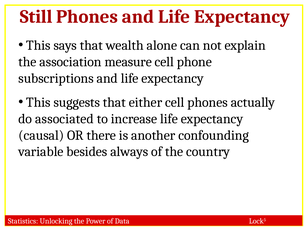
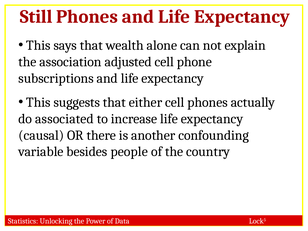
measure: measure -> adjusted
always: always -> people
